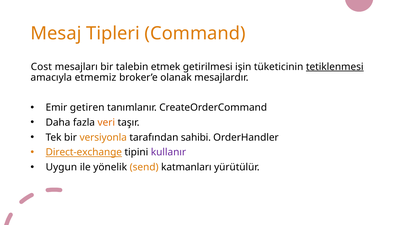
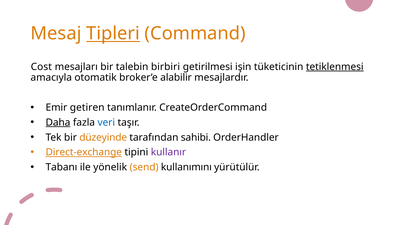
Tipleri underline: none -> present
etmek: etmek -> birbiri
etmemiz: etmemiz -> otomatik
olanak: olanak -> alabilir
Daha underline: none -> present
veri colour: orange -> blue
versiyonla: versiyonla -> düzeyinde
Uygun: Uygun -> Tabanı
katmanları: katmanları -> kullanımını
